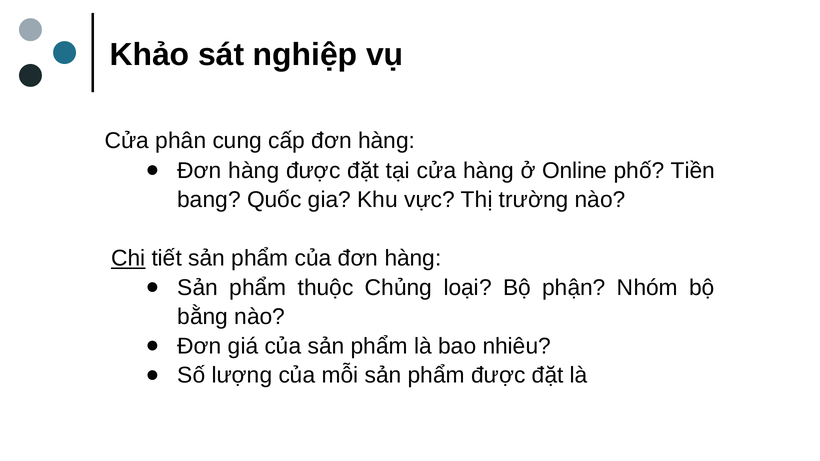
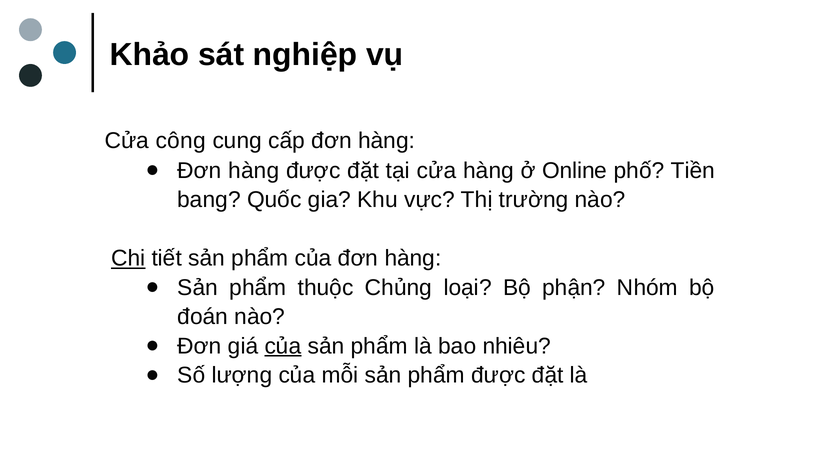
phân: phân -> công
bằng: bằng -> đoán
của at (283, 346) underline: none -> present
